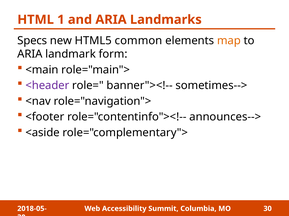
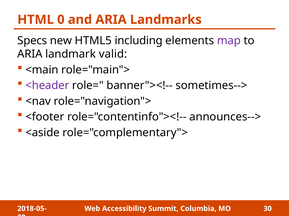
1: 1 -> 0
common: common -> including
map colour: orange -> purple
form: form -> valid
